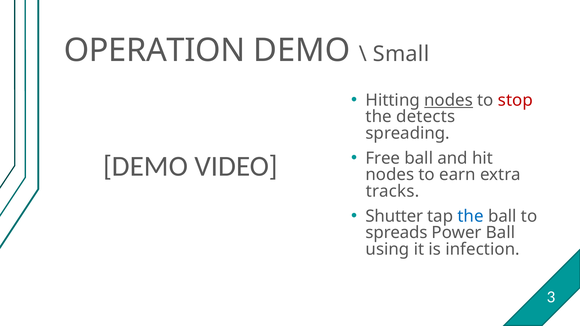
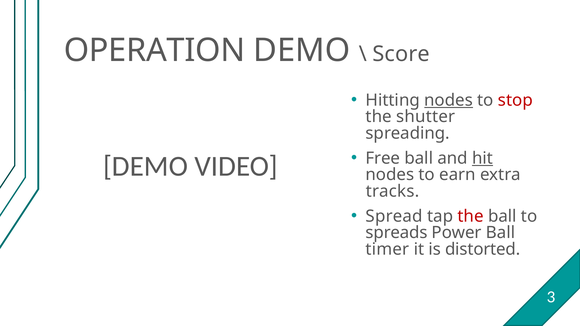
Small: Small -> Score
detects: detects -> shutter
hit underline: none -> present
Shutter: Shutter -> Spread
the at (471, 216) colour: blue -> red
using: using -> timer
infection: infection -> distorted
